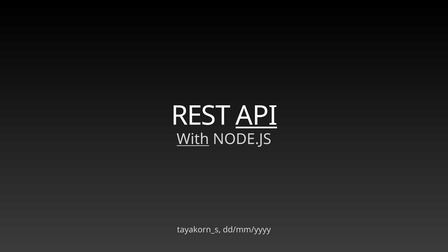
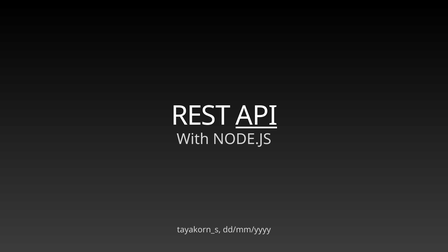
With underline: present -> none
